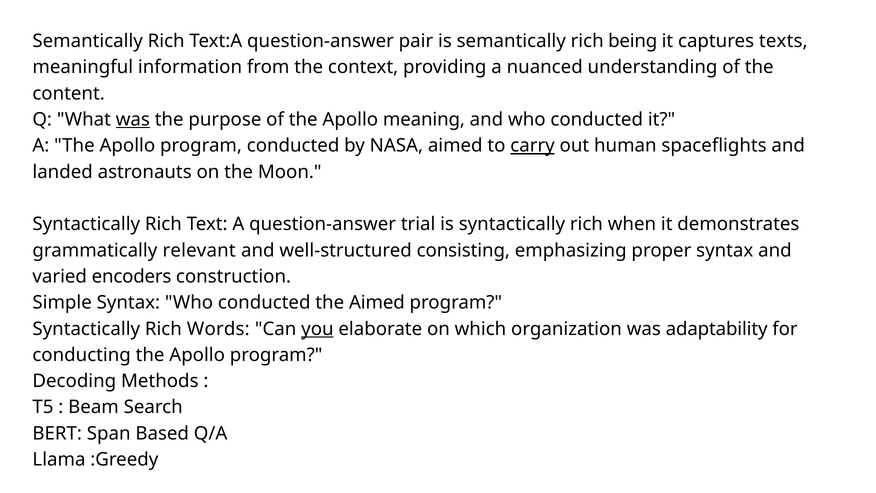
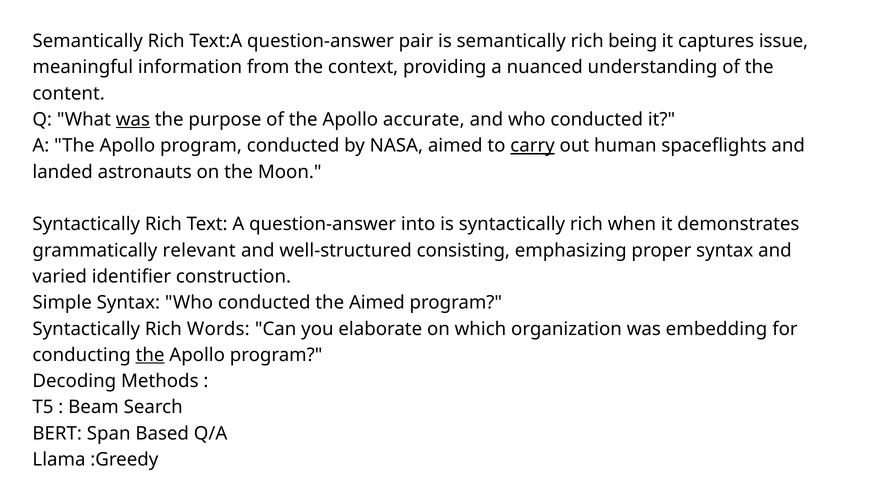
texts: texts -> issue
meaning: meaning -> accurate
trial: trial -> into
encoders: encoders -> identifier
you underline: present -> none
adaptability: adaptability -> embedding
the at (150, 355) underline: none -> present
